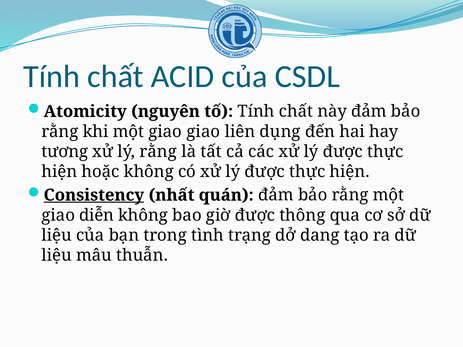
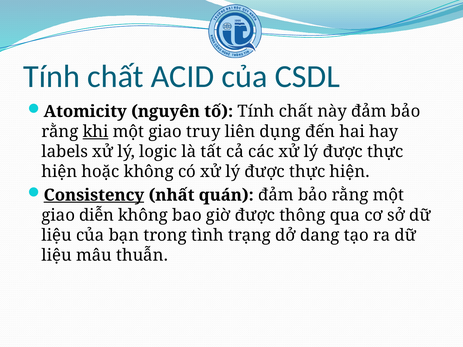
khi underline: none -> present
giao giao: giao -> truy
tương: tương -> labels
lý rằng: rằng -> logic
